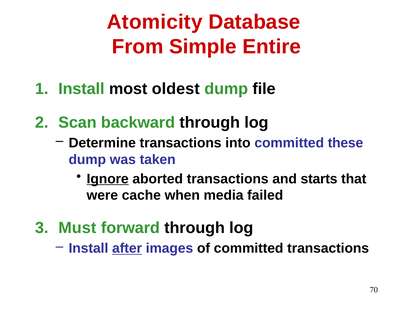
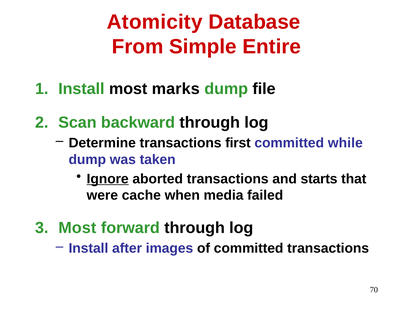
oldest: oldest -> marks
into: into -> first
these: these -> while
Must at (77, 228): Must -> Most
after underline: present -> none
